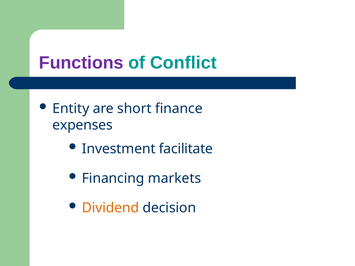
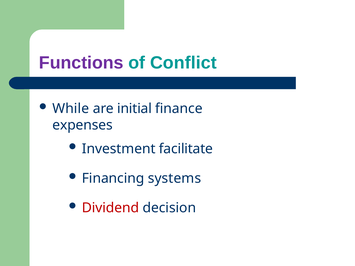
Entity: Entity -> While
short: short -> initial
markets: markets -> systems
Dividend colour: orange -> red
